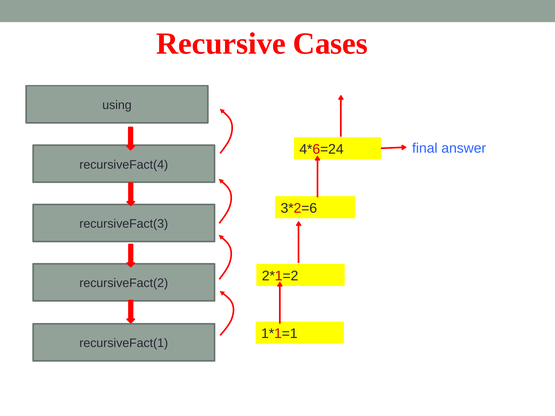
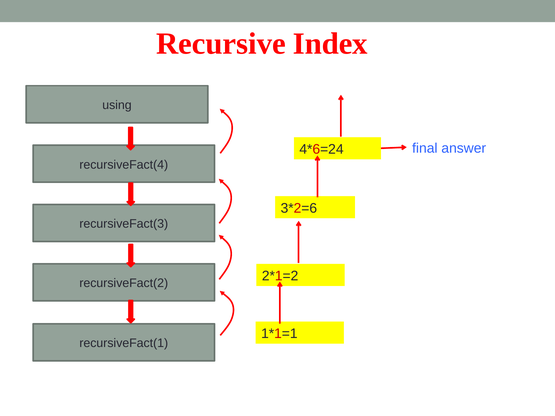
Cases: Cases -> Index
